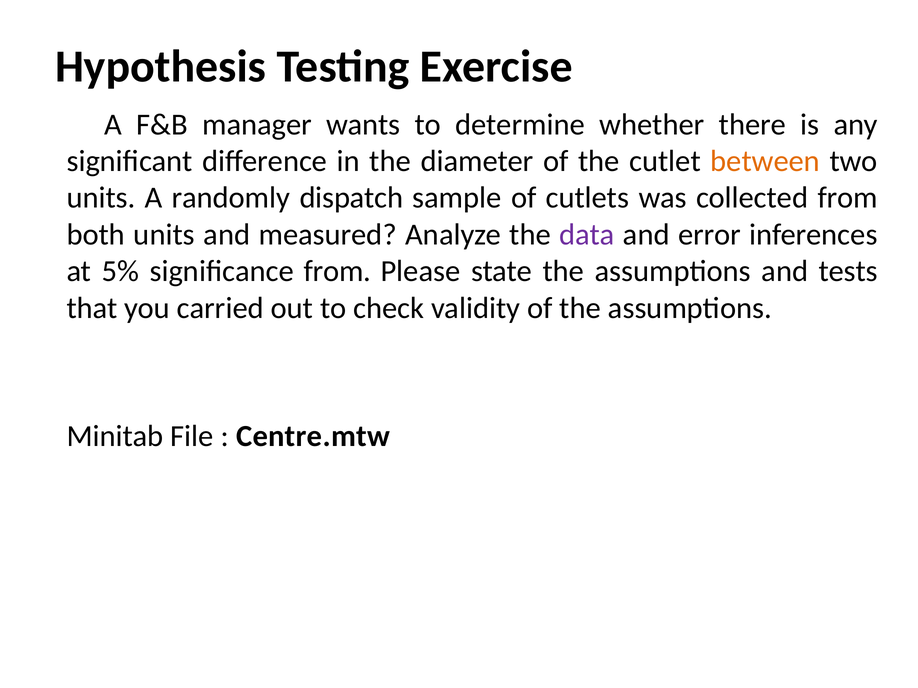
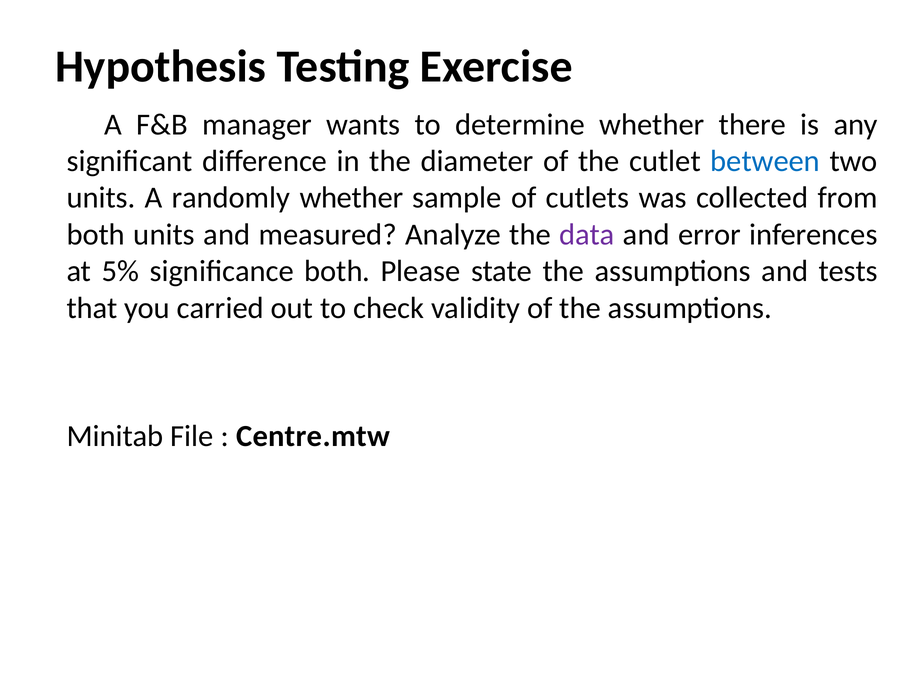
between colour: orange -> blue
randomly dispatch: dispatch -> whether
significance from: from -> both
